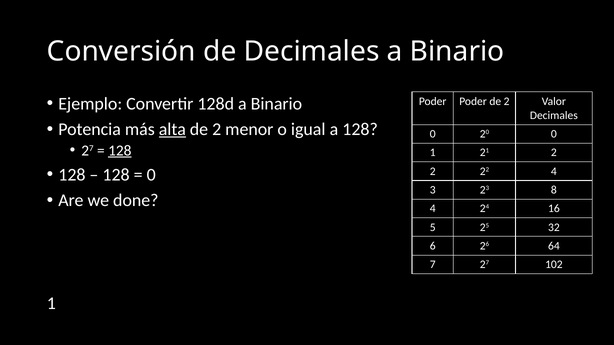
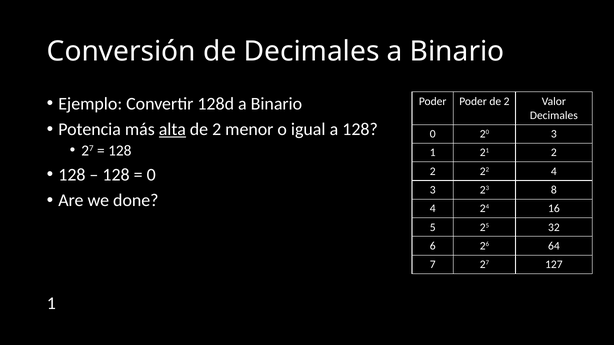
20 0: 0 -> 3
128 at (120, 151) underline: present -> none
102: 102 -> 127
